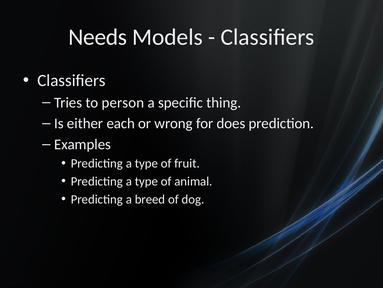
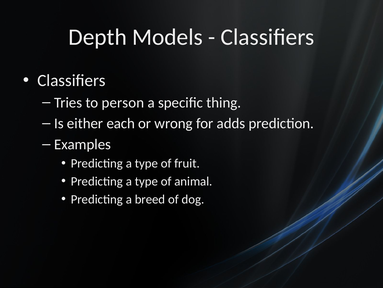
Needs: Needs -> Depth
does: does -> adds
